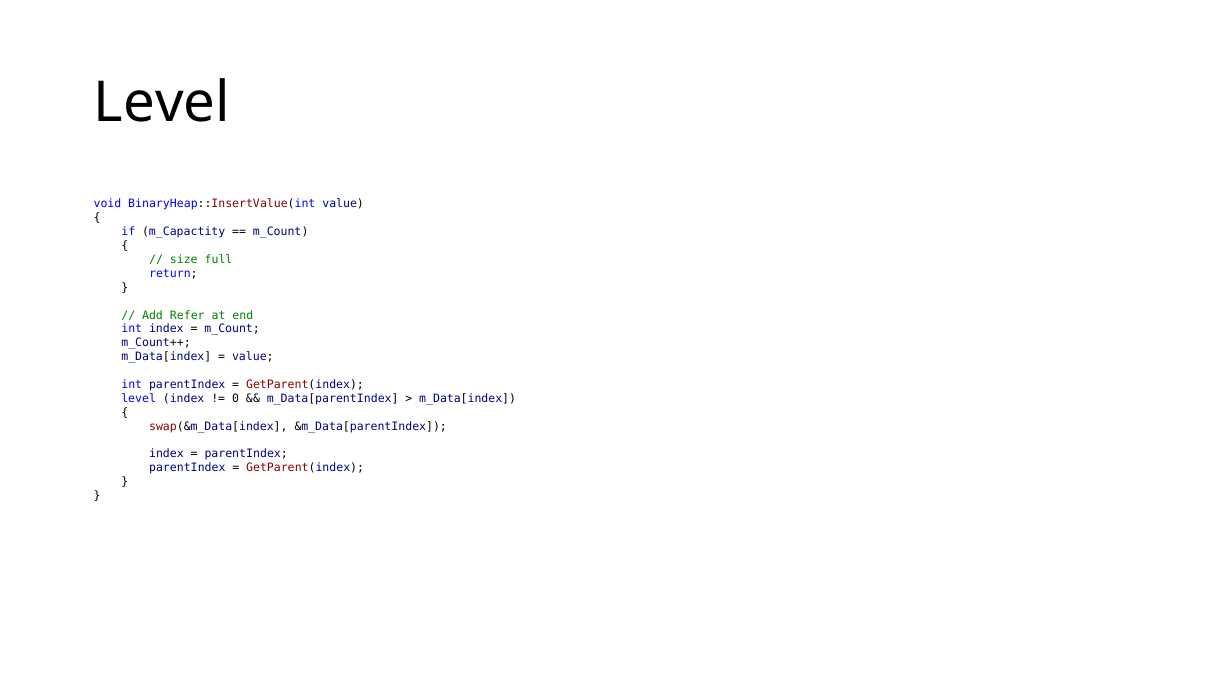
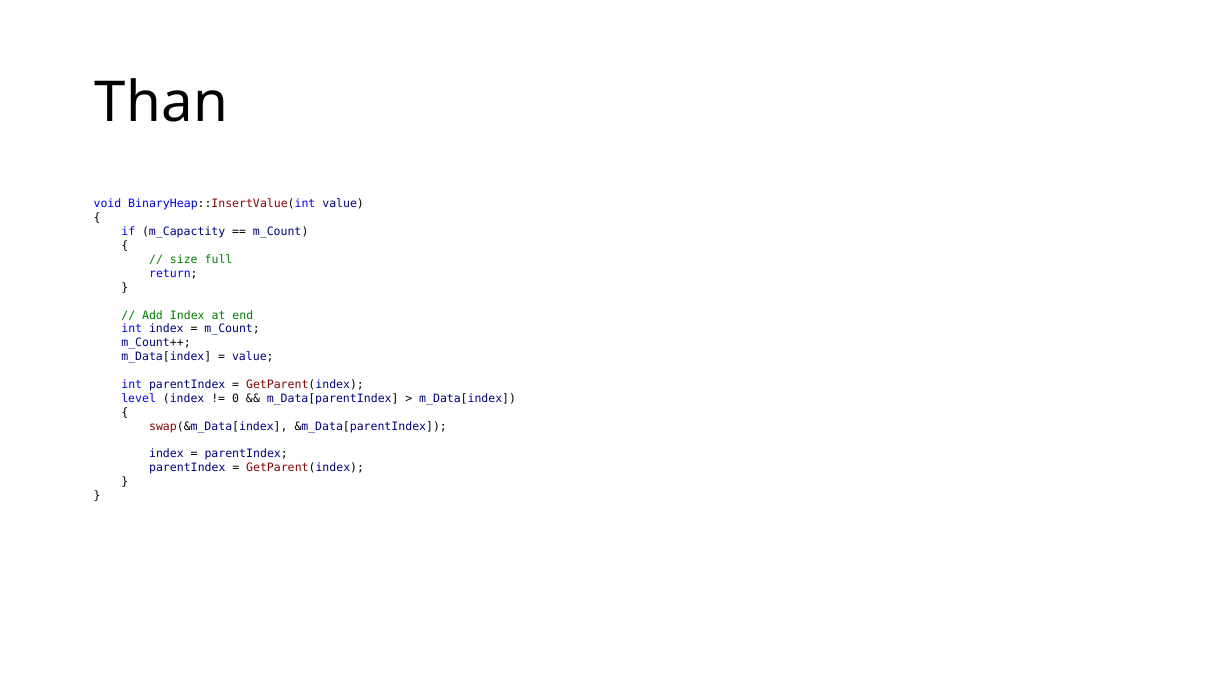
Level at (162, 103): Level -> Than
Add Refer: Refer -> Index
